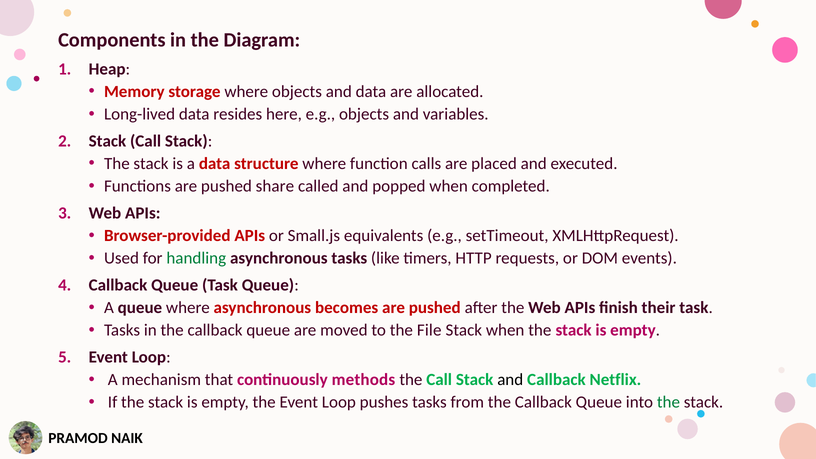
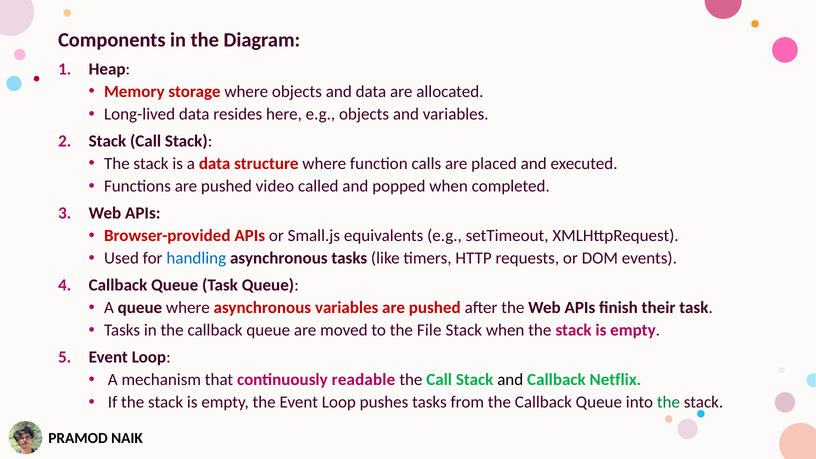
share: share -> video
handling colour: green -> blue
asynchronous becomes: becomes -> variables
methods: methods -> readable
